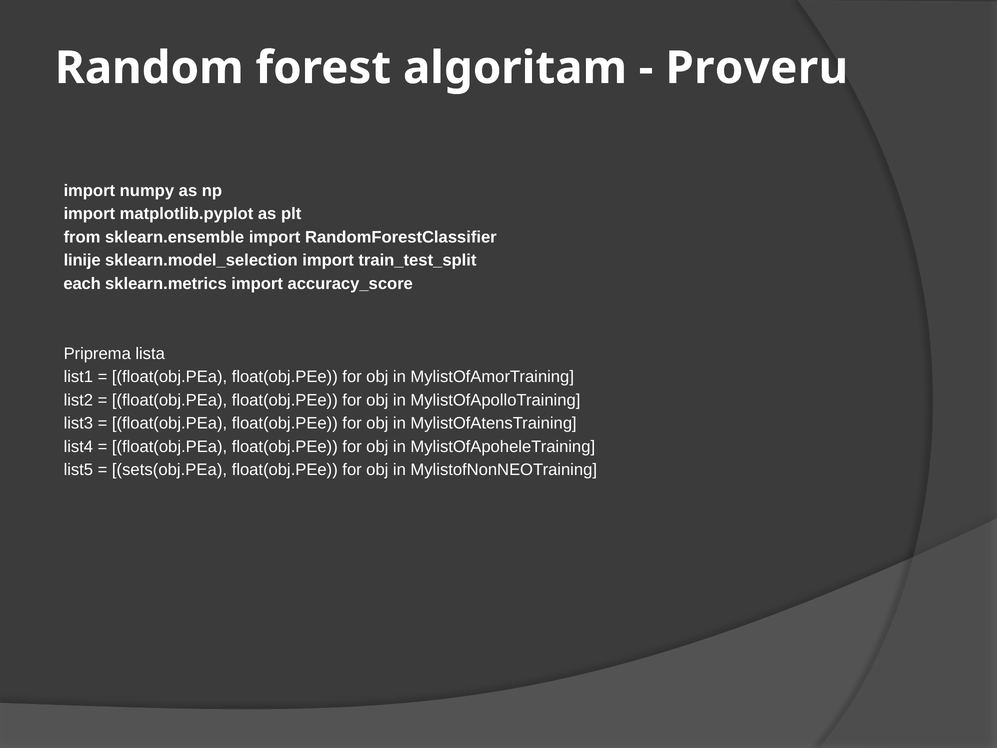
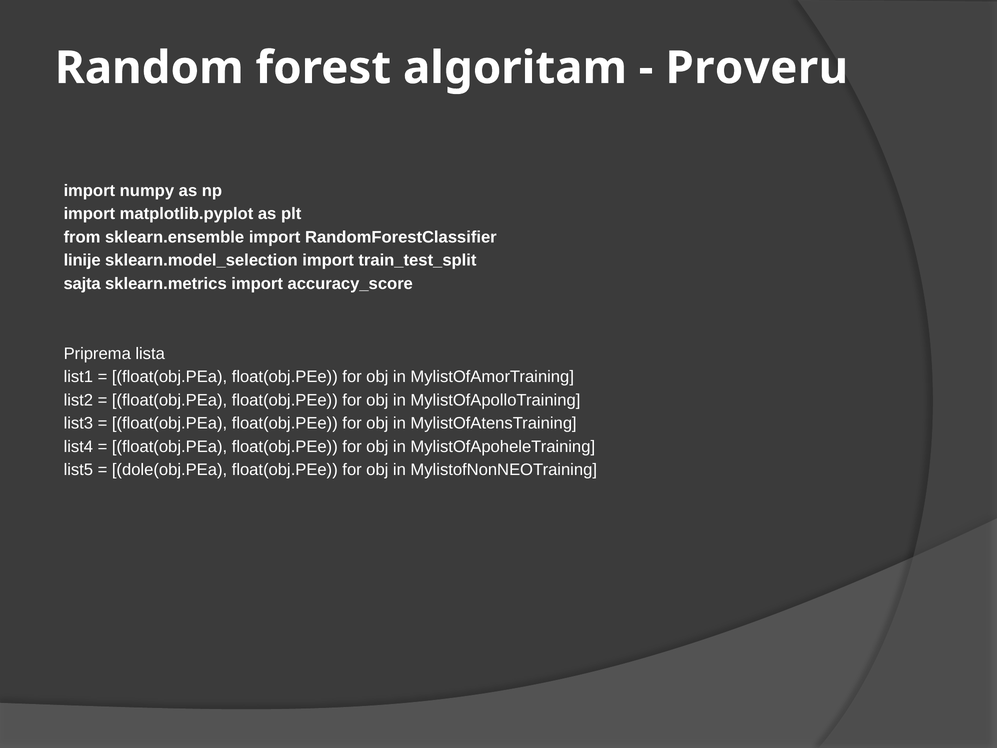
each: each -> sajta
sets(obj.PEa: sets(obj.PEa -> dole(obj.PEa
